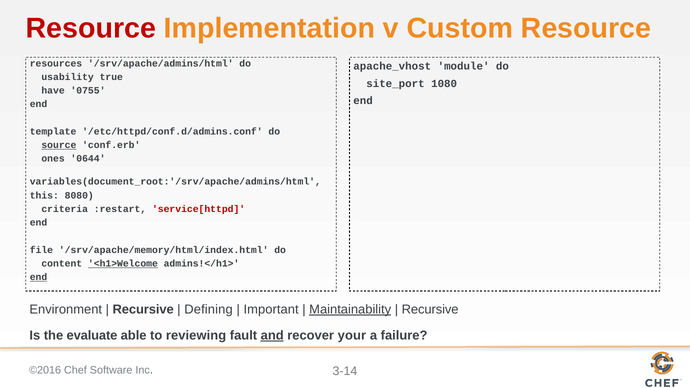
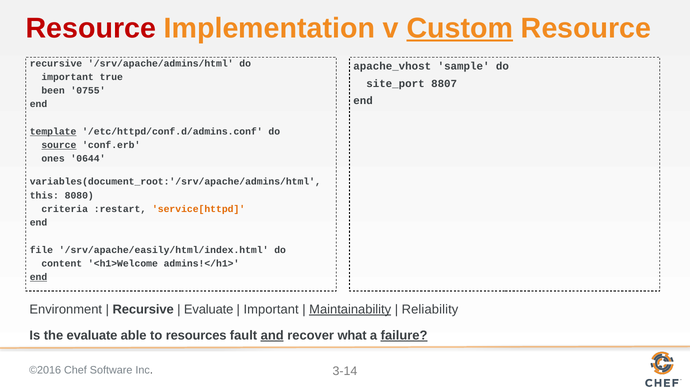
Custom underline: none -> present
resources at (56, 63): resources -> recursive
module: module -> sample
usability at (68, 77): usability -> important
1080: 1080 -> 8807
have: have -> been
template underline: none -> present
service[httpd colour: red -> orange
/srv/apache/memory/html/index.html: /srv/apache/memory/html/index.html -> /srv/apache/easily/html/index.html
<h1>Welcome underline: present -> none
Defining at (209, 310): Defining -> Evaluate
Recursive at (430, 310): Recursive -> Reliability
reviewing: reviewing -> resources
your: your -> what
failure underline: none -> present
